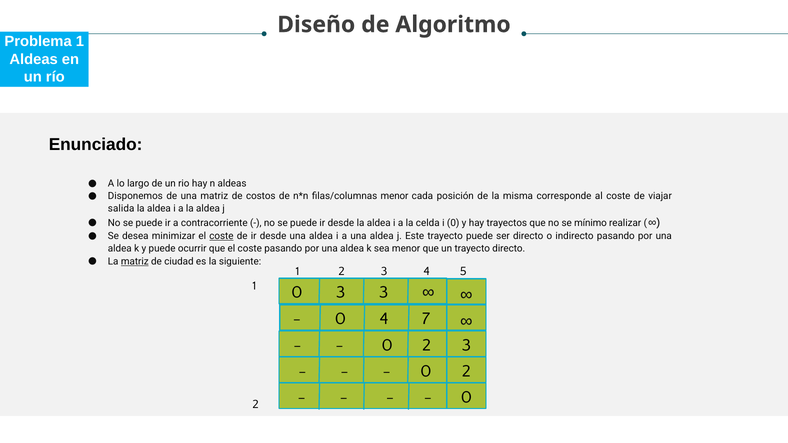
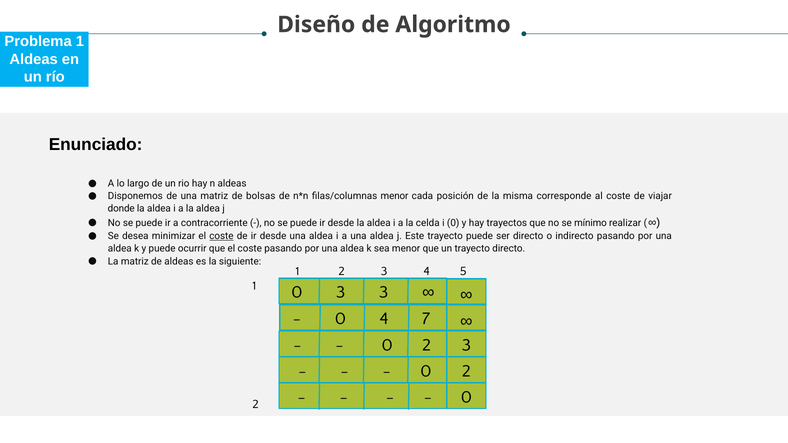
costos: costos -> bolsas
salida: salida -> donde
matriz at (135, 261) underline: present -> none
de ciudad: ciudad -> aldeas
